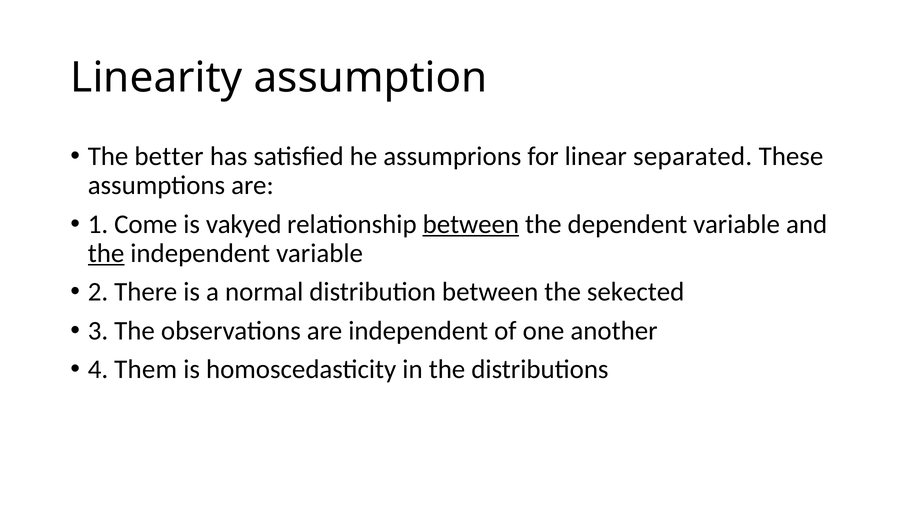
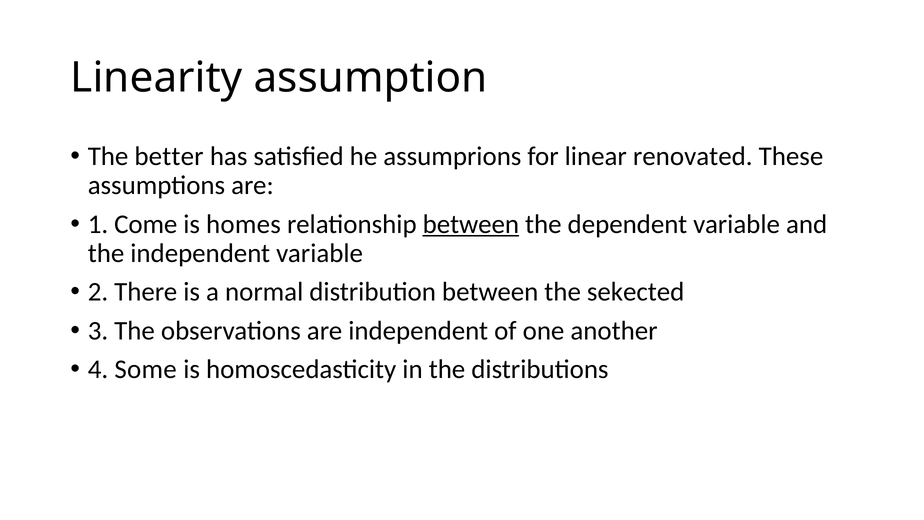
separated: separated -> renovated
vakyed: vakyed -> homes
the at (106, 253) underline: present -> none
Them: Them -> Some
